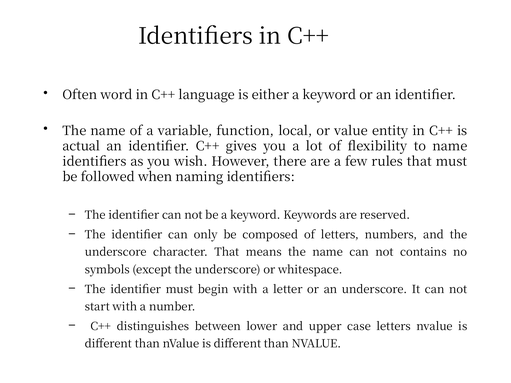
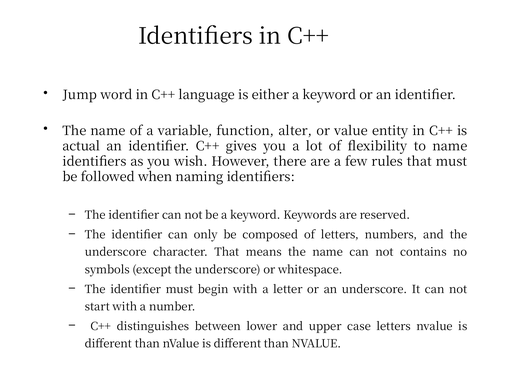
Often: Often -> Jump
local: local -> alter
